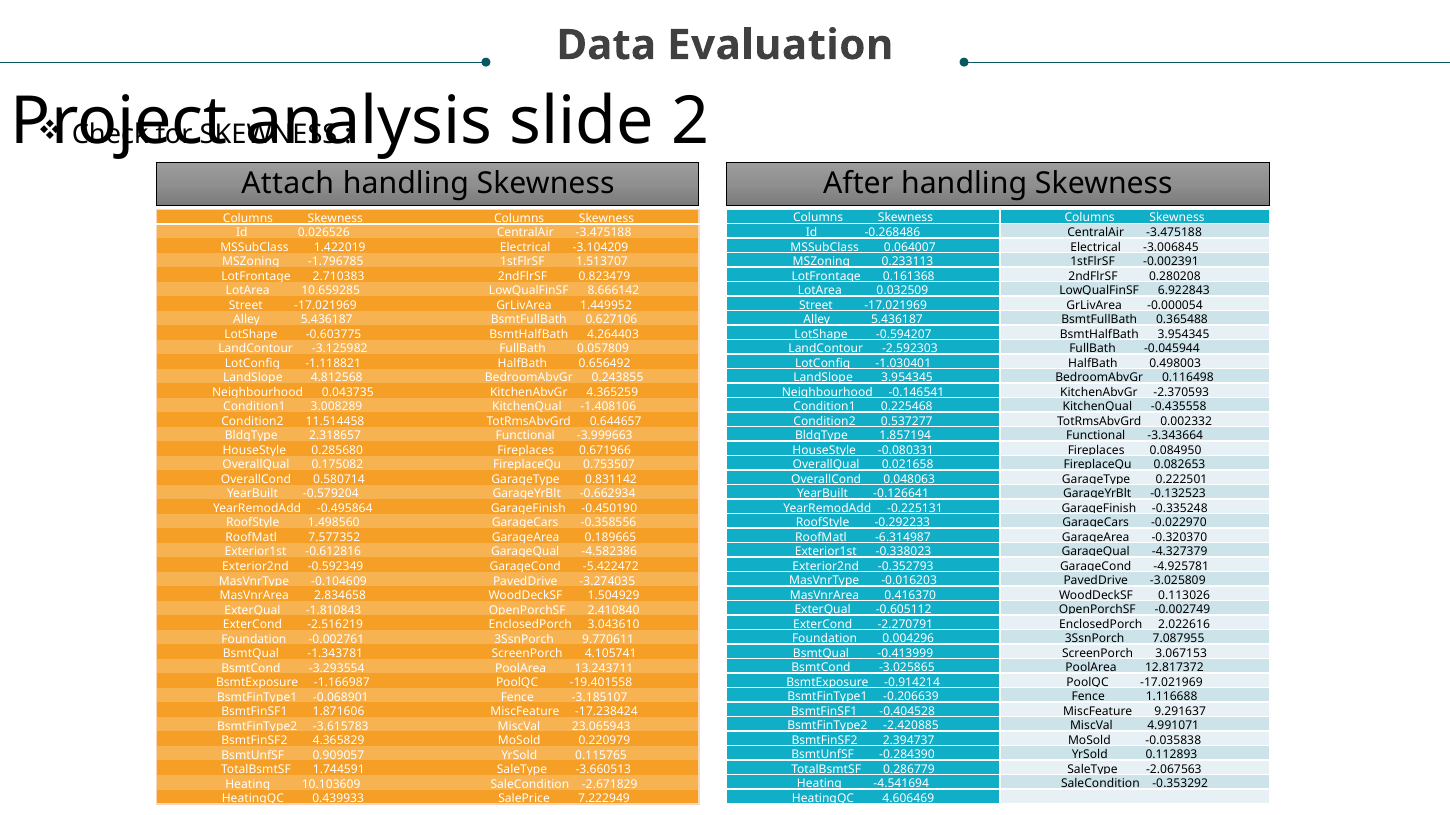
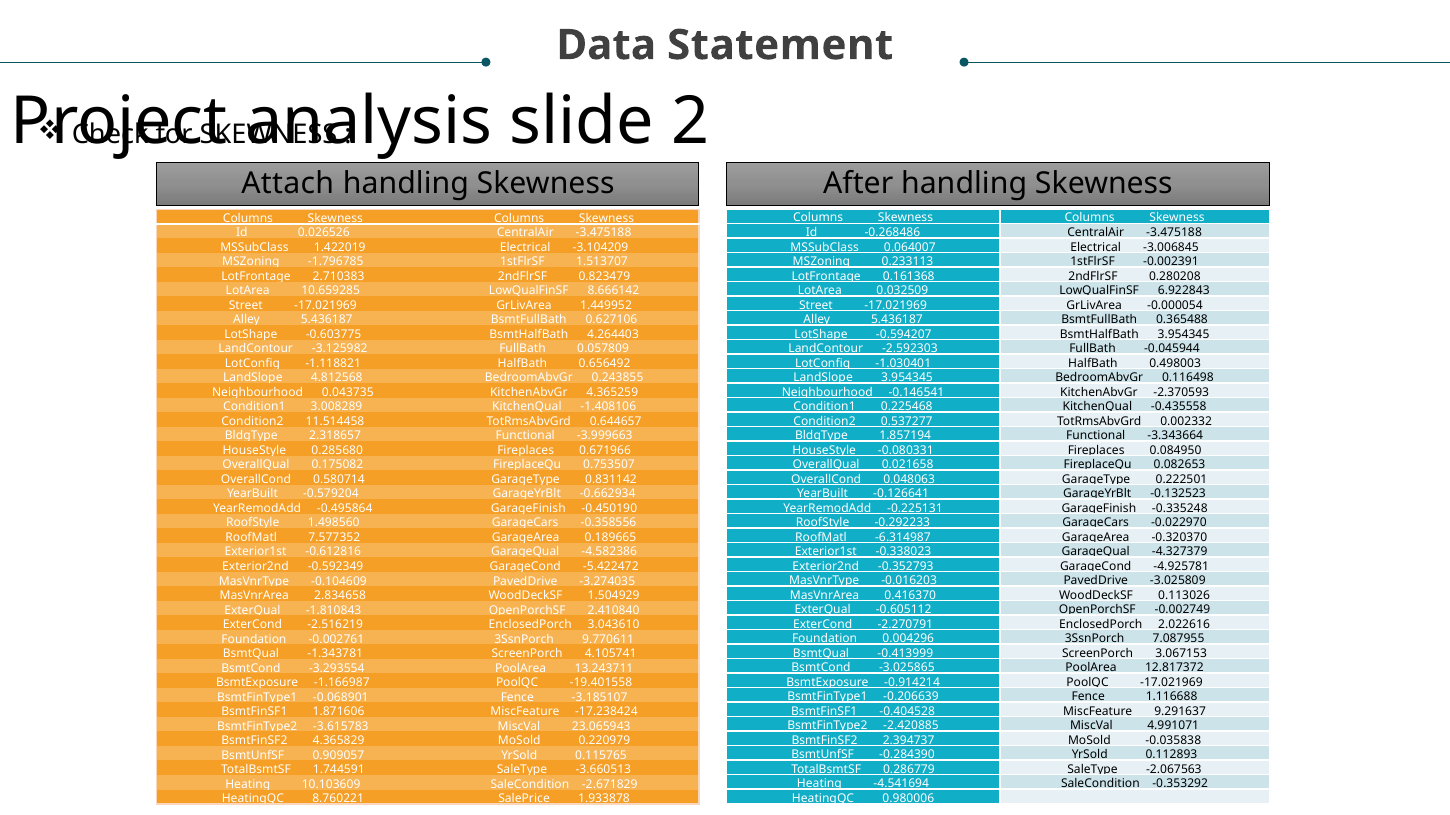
Evaluation: Evaluation -> Statement
4.606469: 4.606469 -> 0.980006
0.439933: 0.439933 -> 8.760221
7.222949: 7.222949 -> 1.933878
